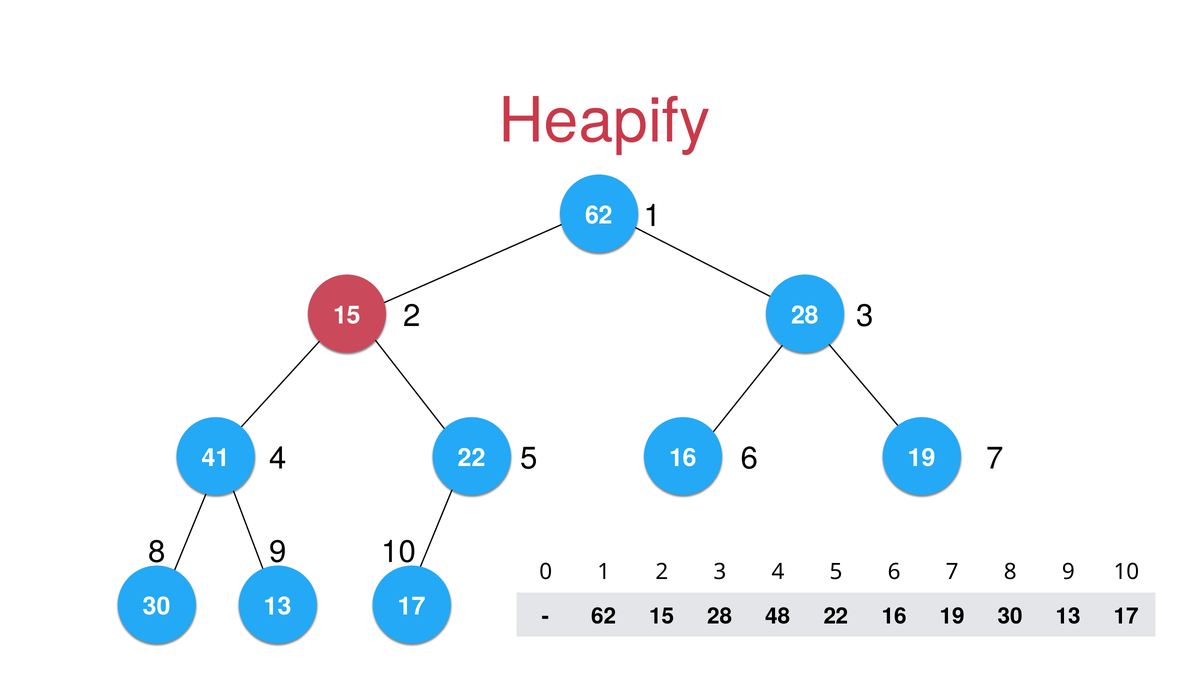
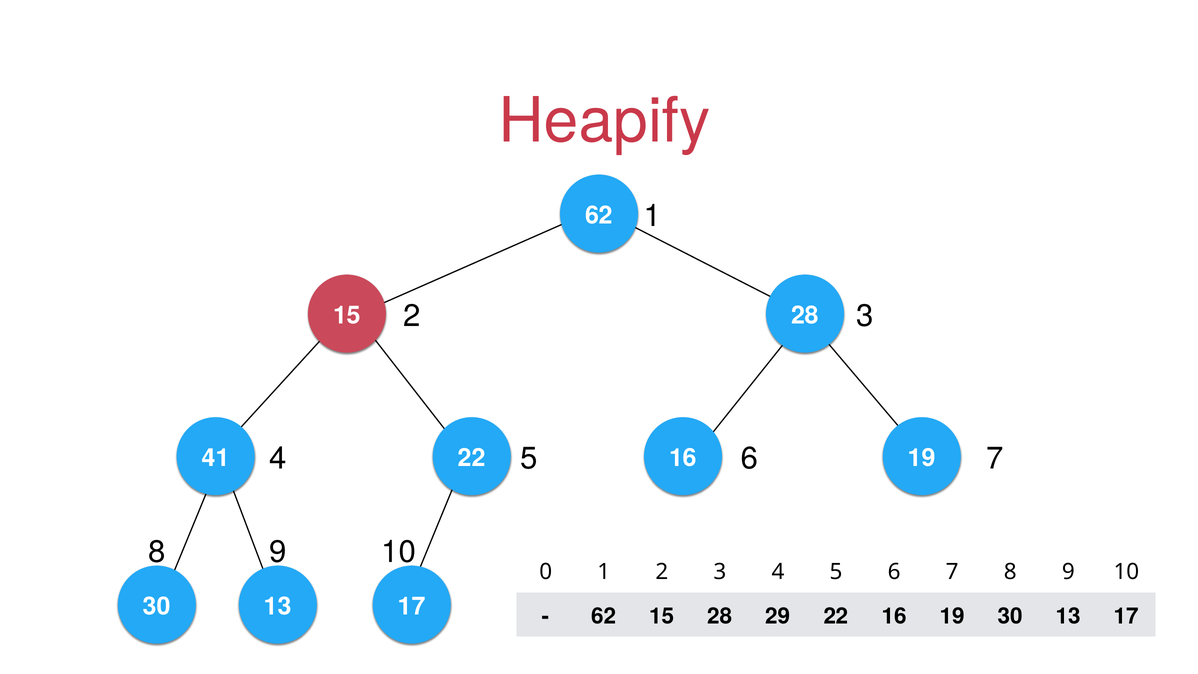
48: 48 -> 29
